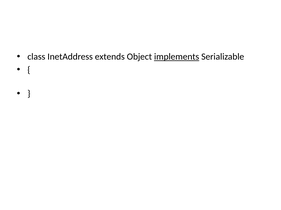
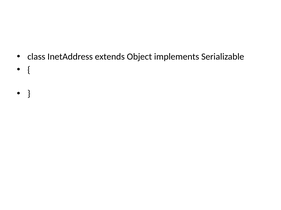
implements underline: present -> none
